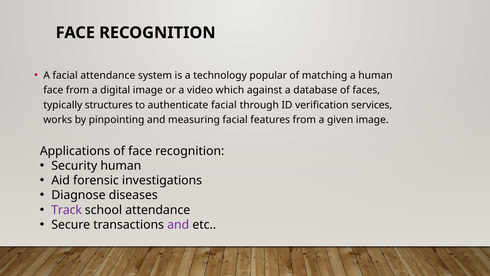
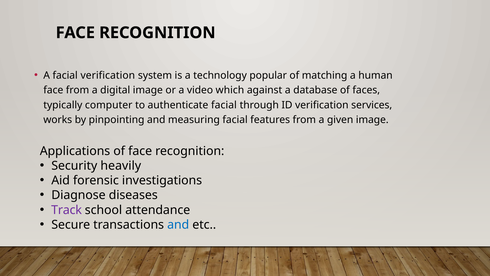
facial attendance: attendance -> verification
structures: structures -> computer
Security human: human -> heavily
and at (178, 224) colour: purple -> blue
